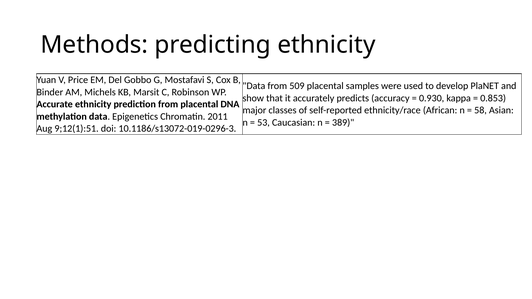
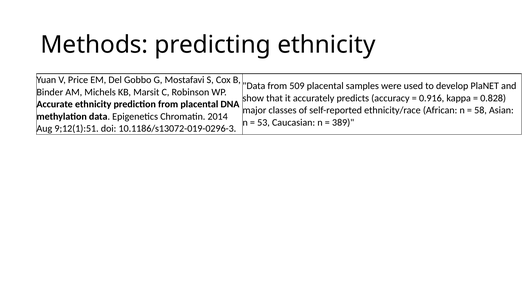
0.930: 0.930 -> 0.916
0.853: 0.853 -> 0.828
2011: 2011 -> 2014
